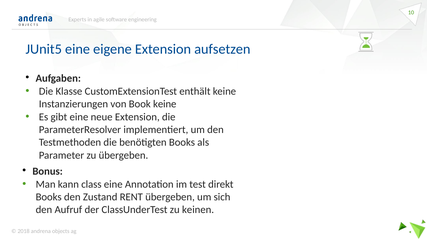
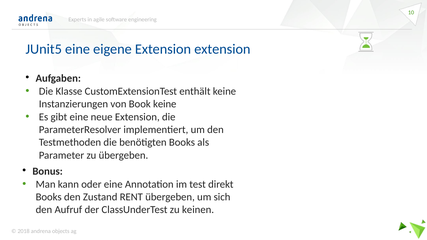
Extension aufsetzen: aufsetzen -> extension
class: class -> oder
